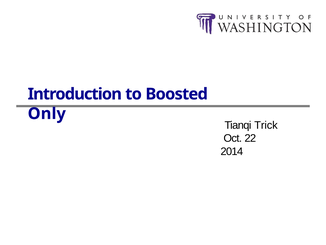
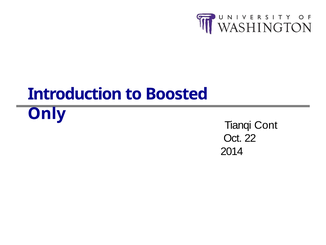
Trick: Trick -> Cont
